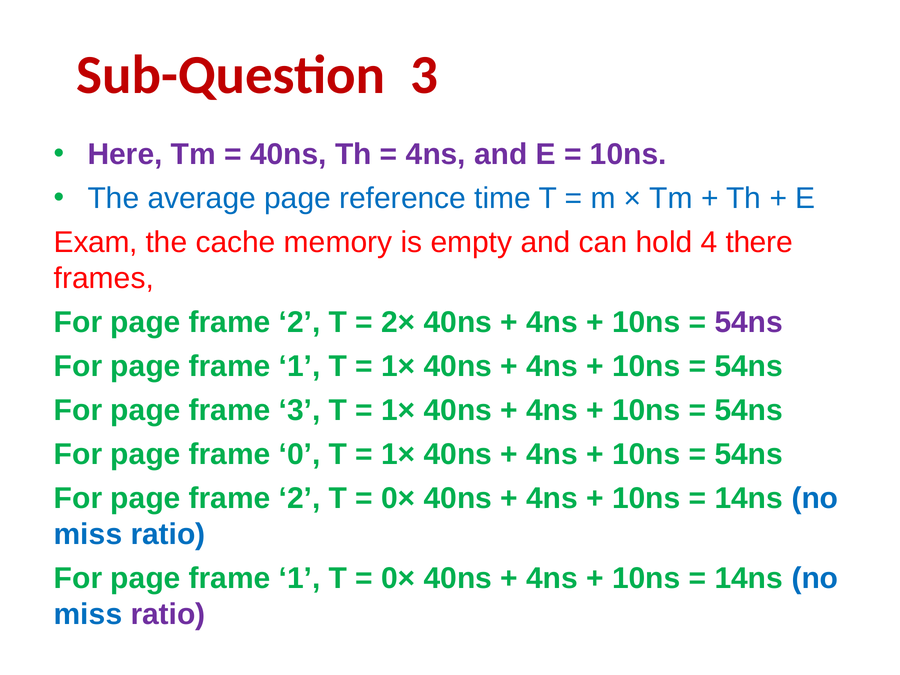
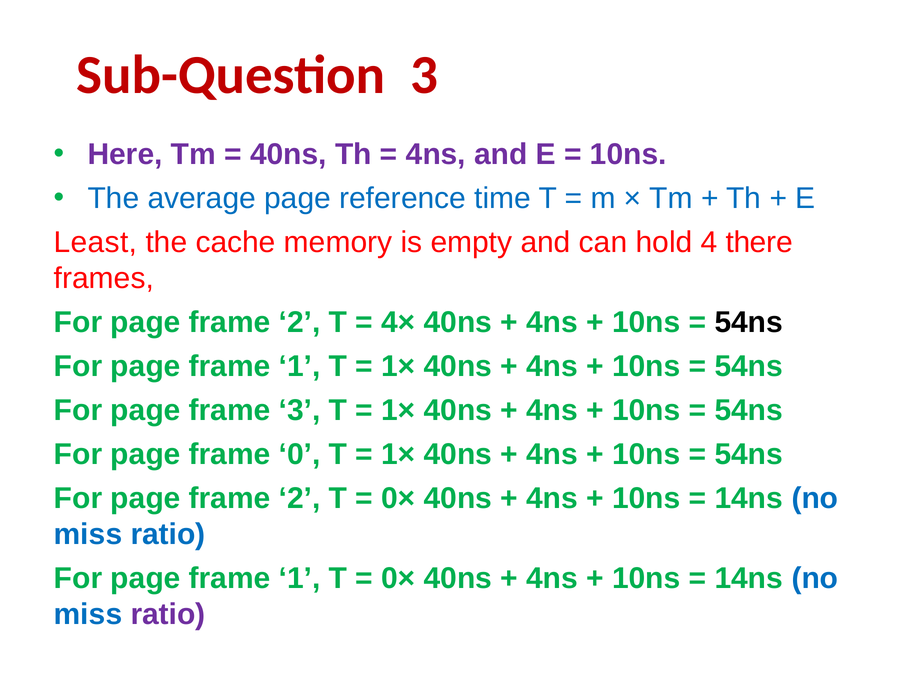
Exam: Exam -> Least
2×: 2× -> 4×
54ns at (749, 322) colour: purple -> black
